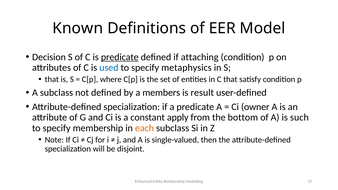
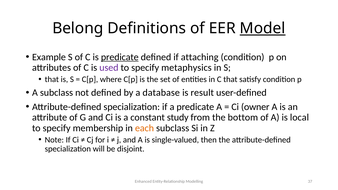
Known: Known -> Belong
Model underline: none -> present
Decision: Decision -> Example
used colour: blue -> purple
members: members -> database
apply: apply -> study
such: such -> local
